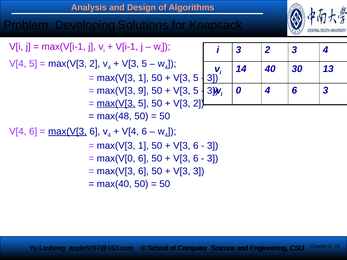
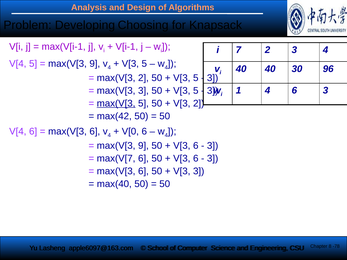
Solutions: Solutions -> Choosing
i 3: 3 -> 7
2 at (95, 64): 2 -> 9
i 14: 14 -> 40
13: 13 -> 96
1 at (143, 78): 1 -> 2
0: 0 -> 1
max(V[3 9: 9 -> 3
max(48: max(48 -> max(42
max(V[3 at (67, 132) underline: present -> none
V[4 at (130, 132): V[4 -> V[0
1 at (143, 146): 1 -> 9
max(V[0: max(V[0 -> max(V[7
